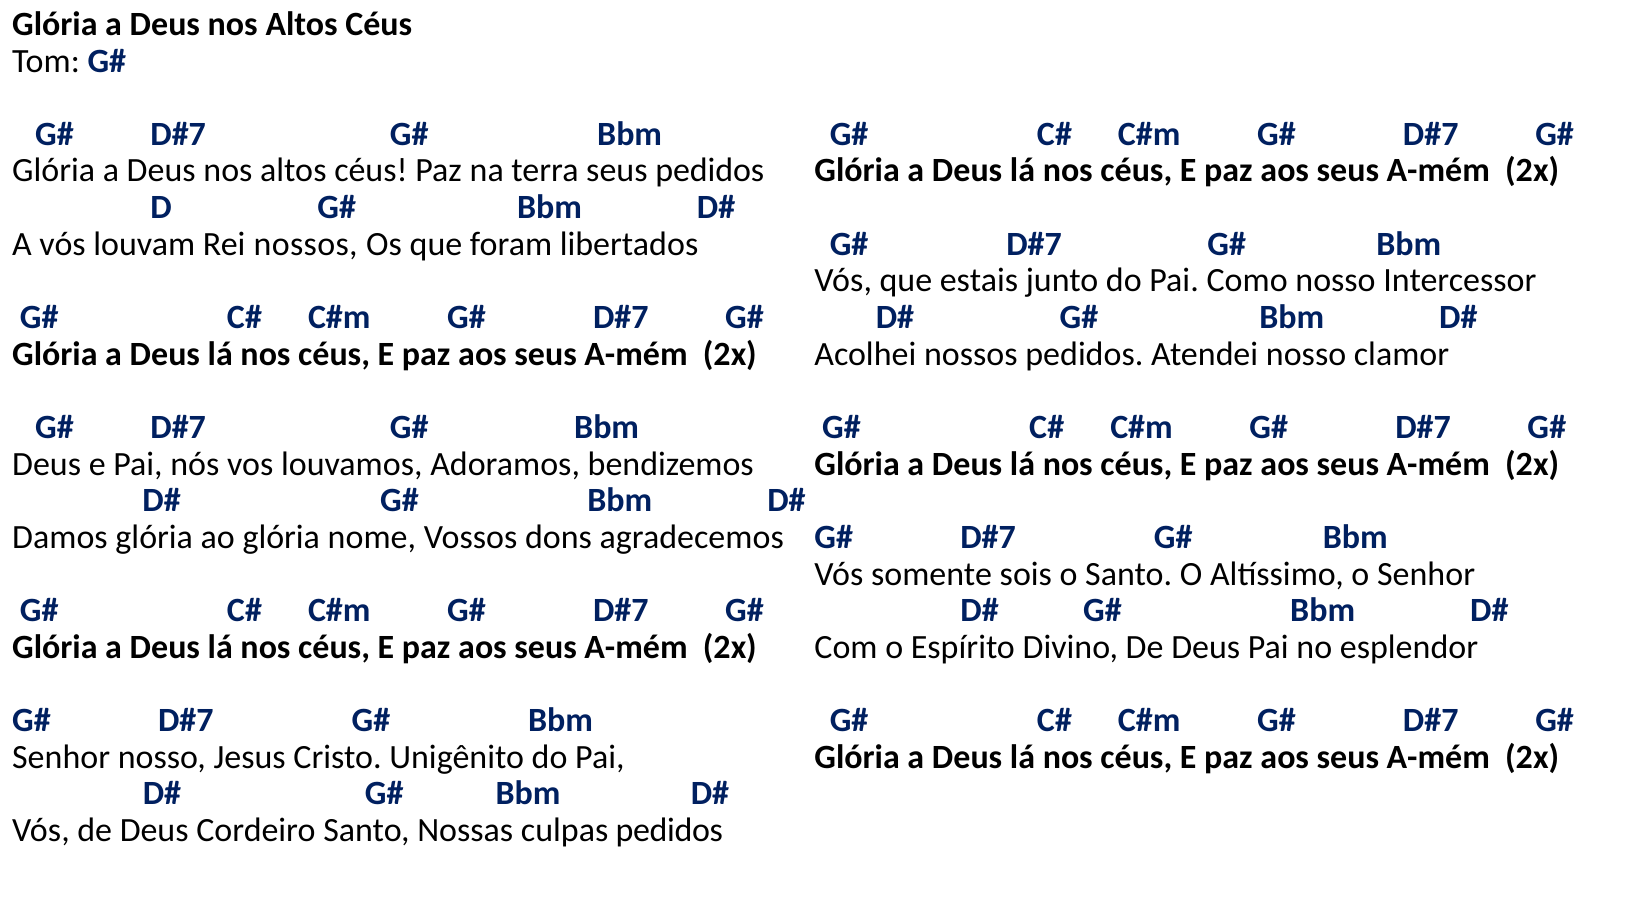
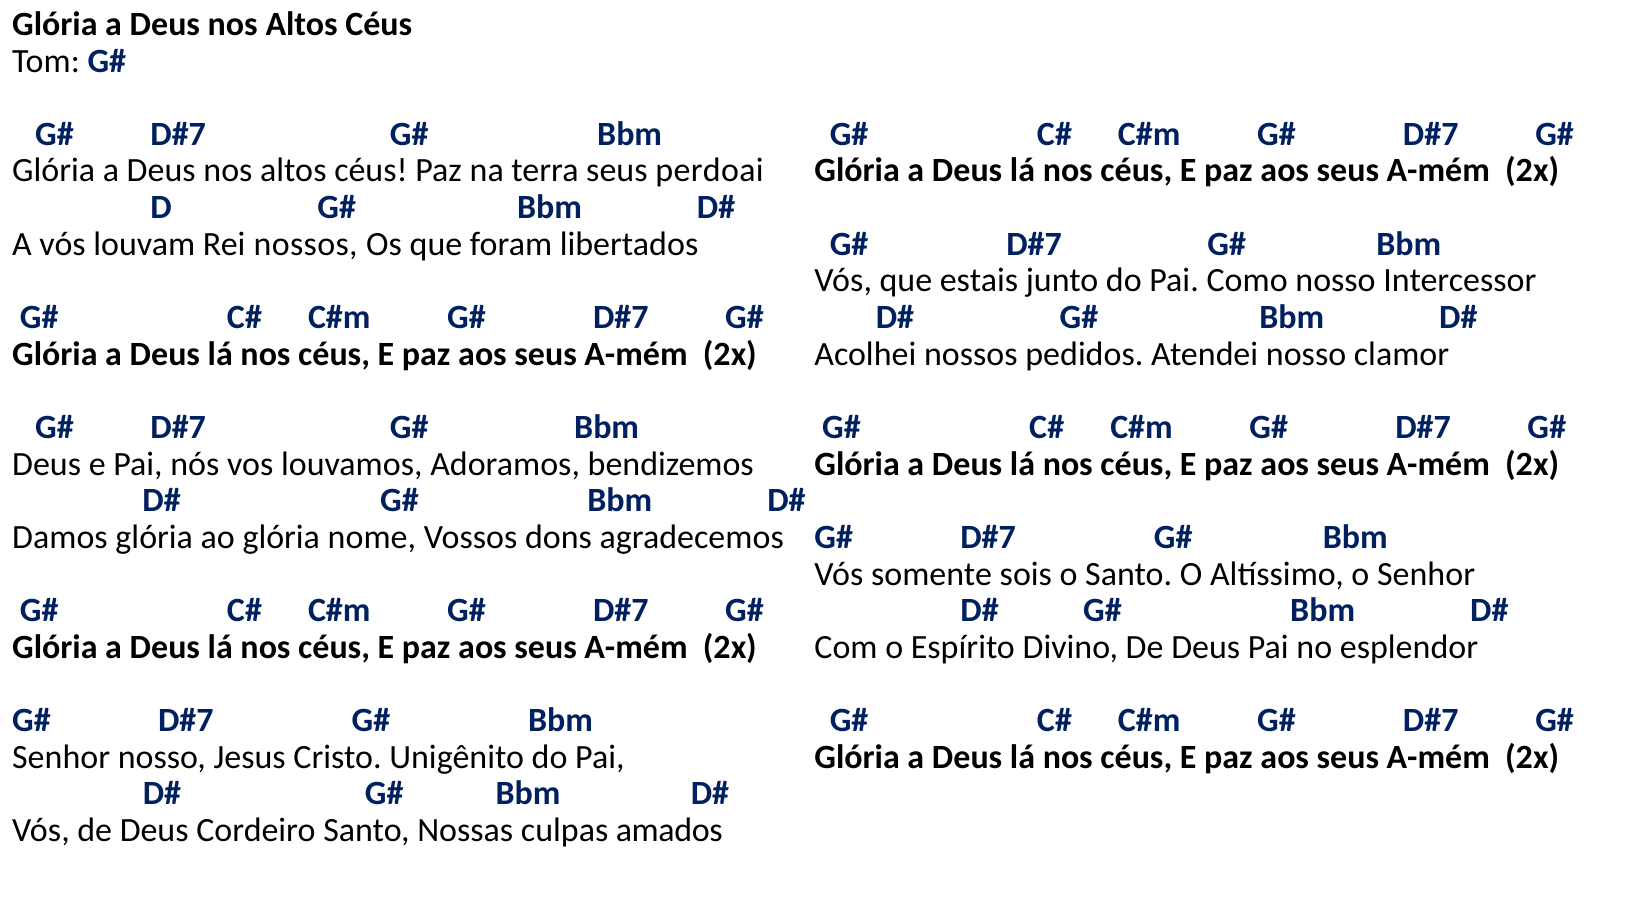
seus pedidos: pedidos -> perdoai
culpas pedidos: pedidos -> amados
